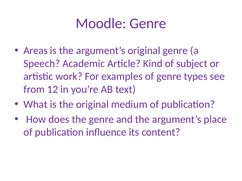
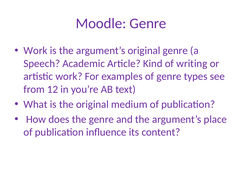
Areas at (36, 51): Areas -> Work
subject: subject -> writing
